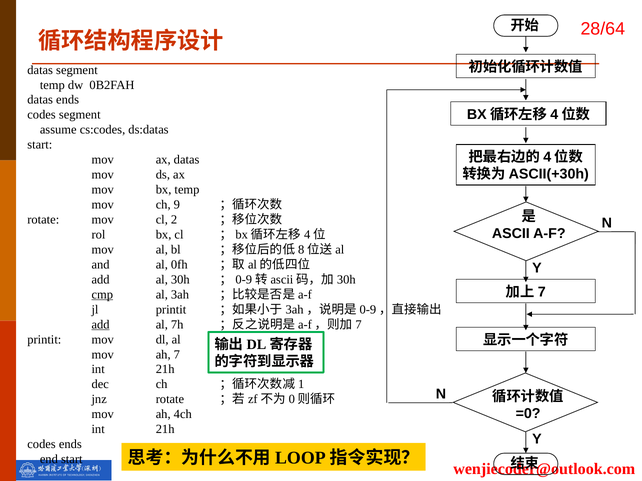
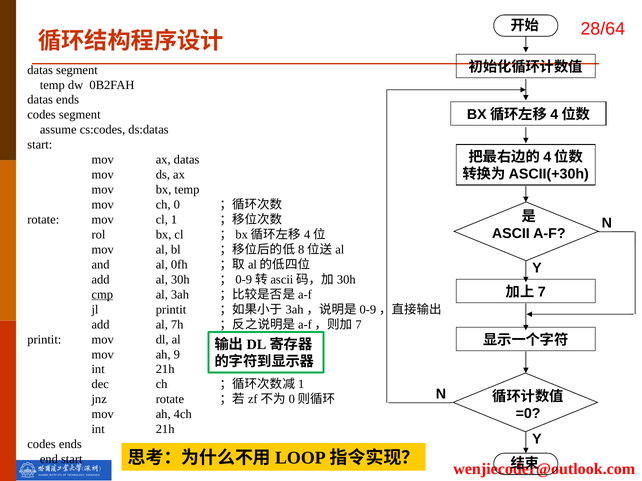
9: 9 -> 0
2: 2 -> 1
add at (101, 325) underline: present -> none
7: 7 -> 9
